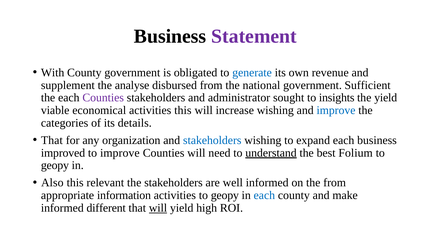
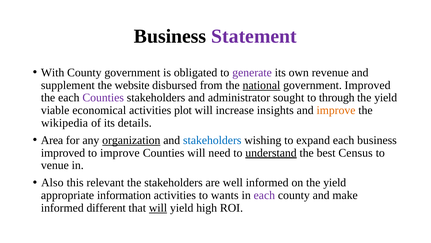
generate colour: blue -> purple
analyse: analyse -> website
national underline: none -> present
government Sufficient: Sufficient -> Improved
insights: insights -> through
activities this: this -> plot
increase wishing: wishing -> insights
improve at (336, 110) colour: blue -> orange
categories: categories -> wikipedia
That at (52, 140): That -> Area
organization underline: none -> present
Folium: Folium -> Census
geopy at (55, 165): geopy -> venue
on the from: from -> yield
activities to geopy: geopy -> wants
each at (264, 195) colour: blue -> purple
